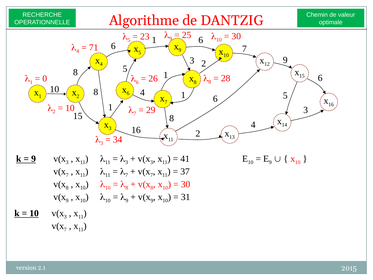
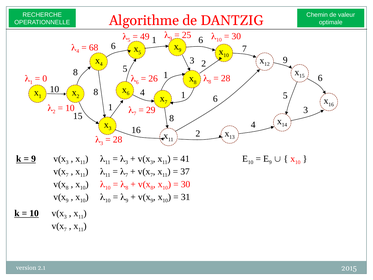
23: 23 -> 49
71: 71 -> 68
34 at (118, 140): 34 -> 28
